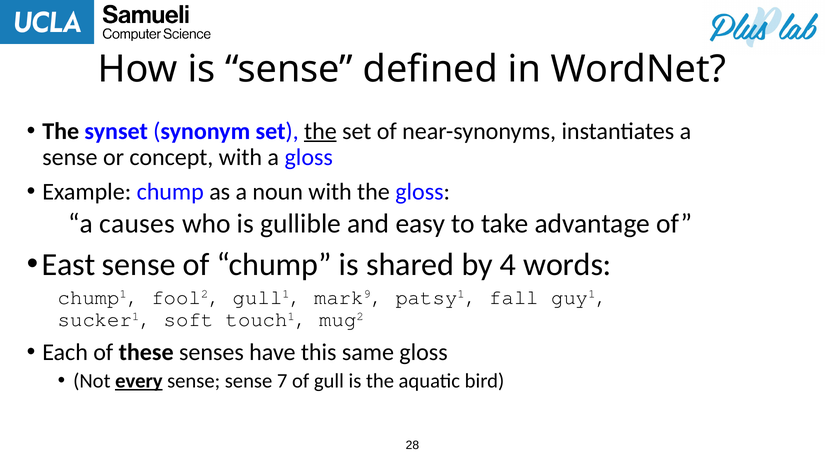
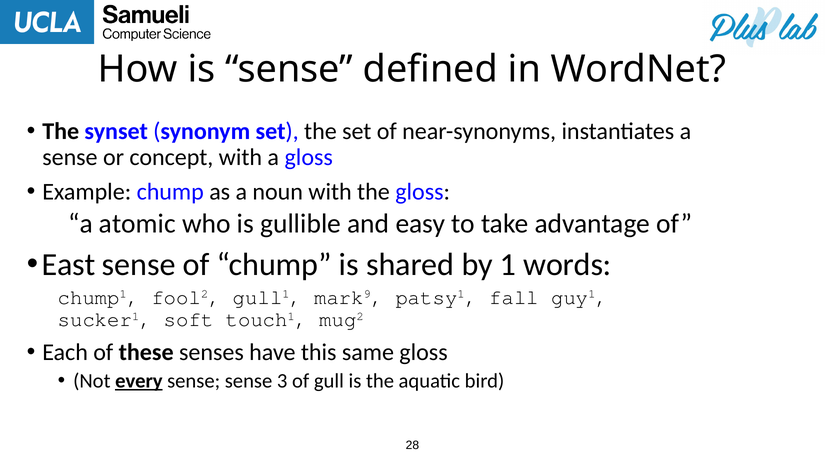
the at (320, 131) underline: present -> none
causes: causes -> atomic
4: 4 -> 1
7: 7 -> 3
